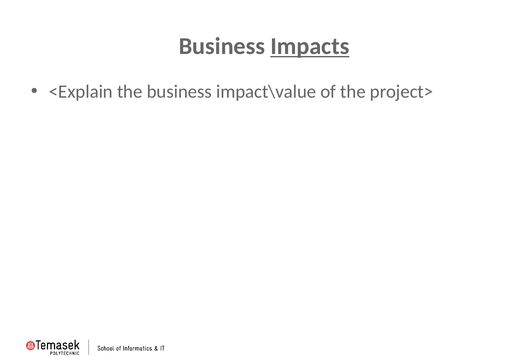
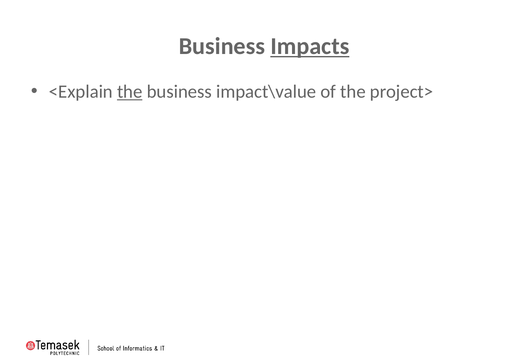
the at (130, 92) underline: none -> present
